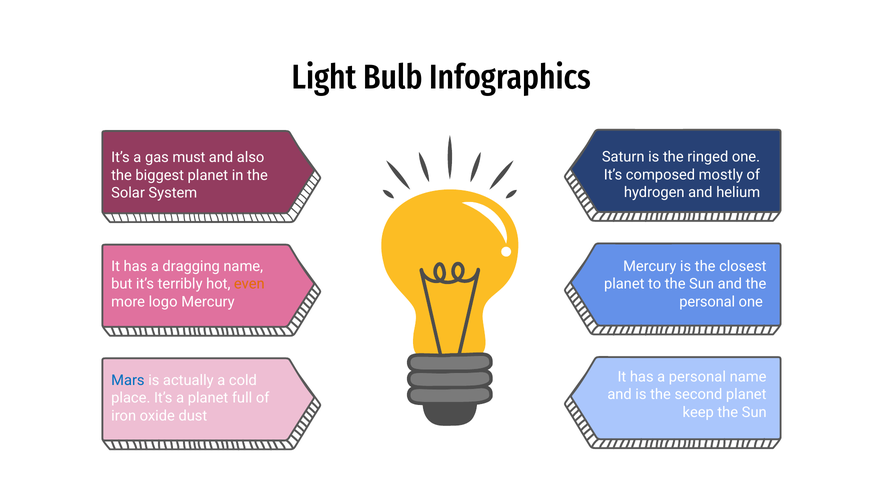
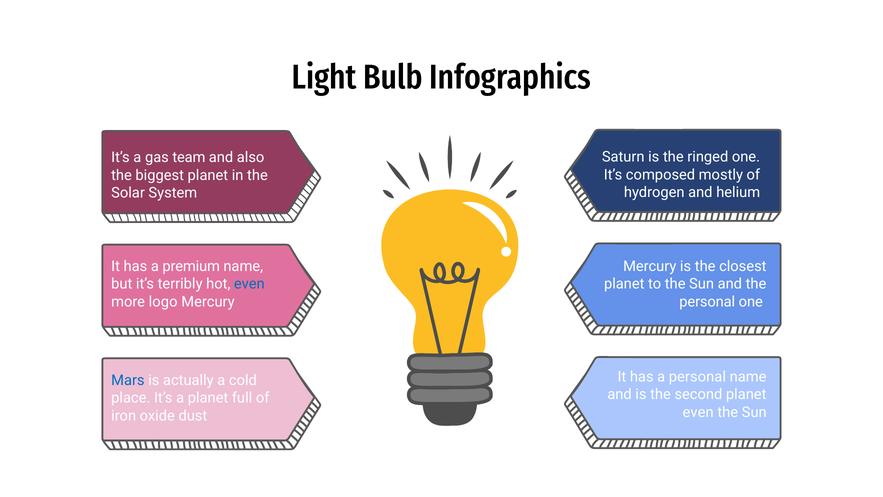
must: must -> team
dragging: dragging -> premium
even at (249, 284) colour: orange -> blue
keep at (698, 412): keep -> even
